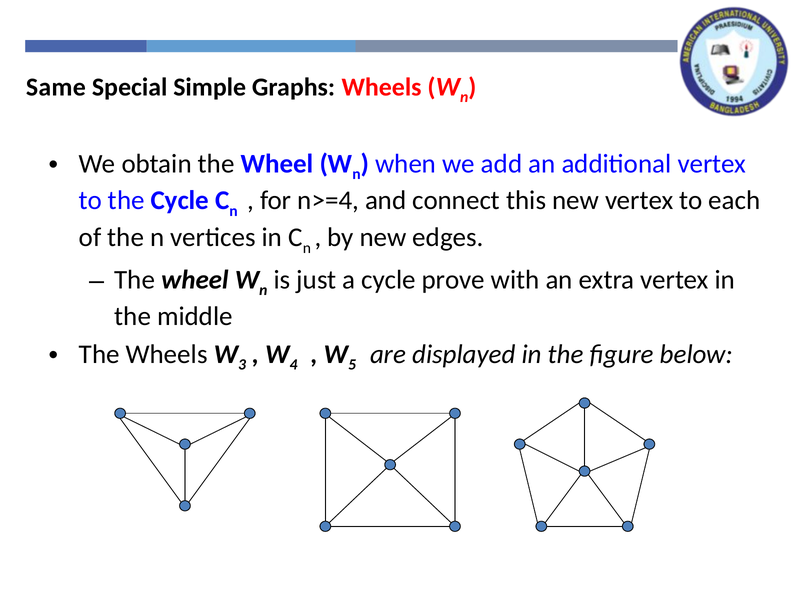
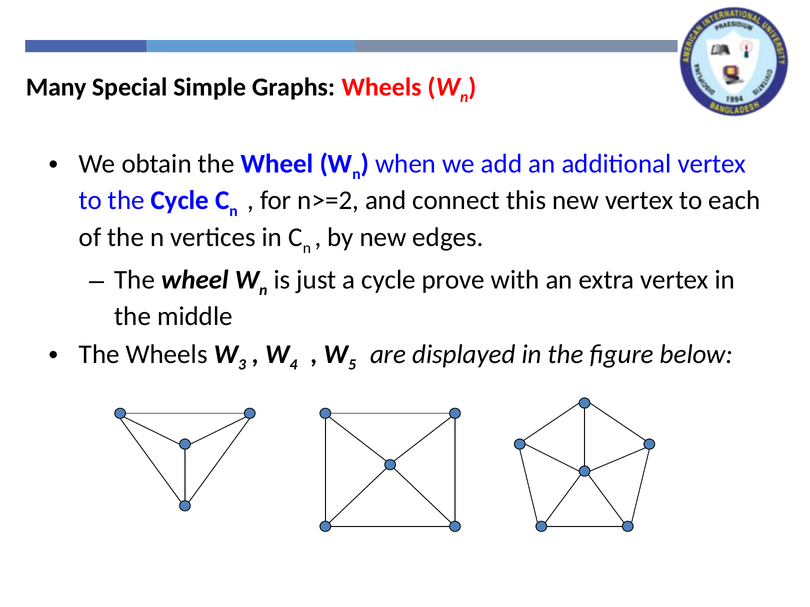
Same: Same -> Many
n>=4: n>=4 -> n>=2
